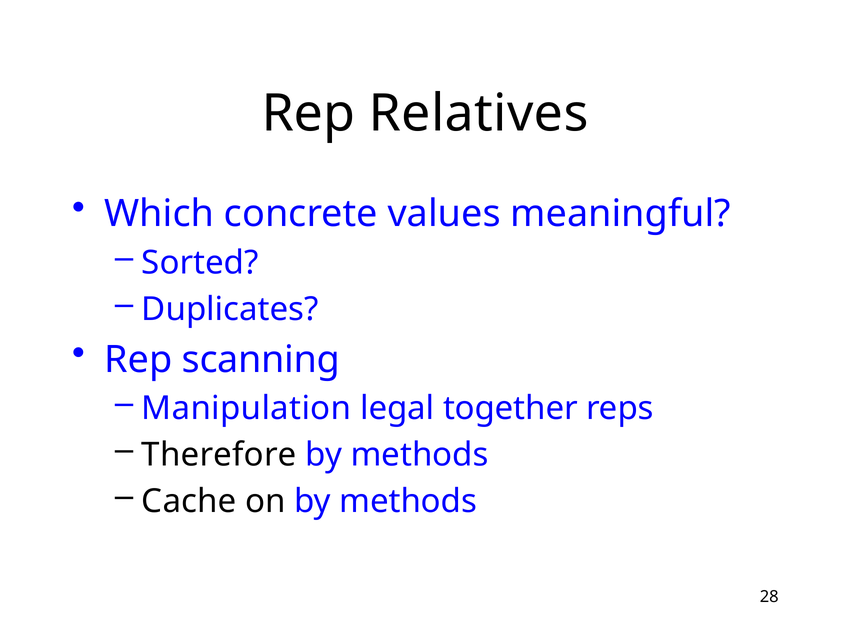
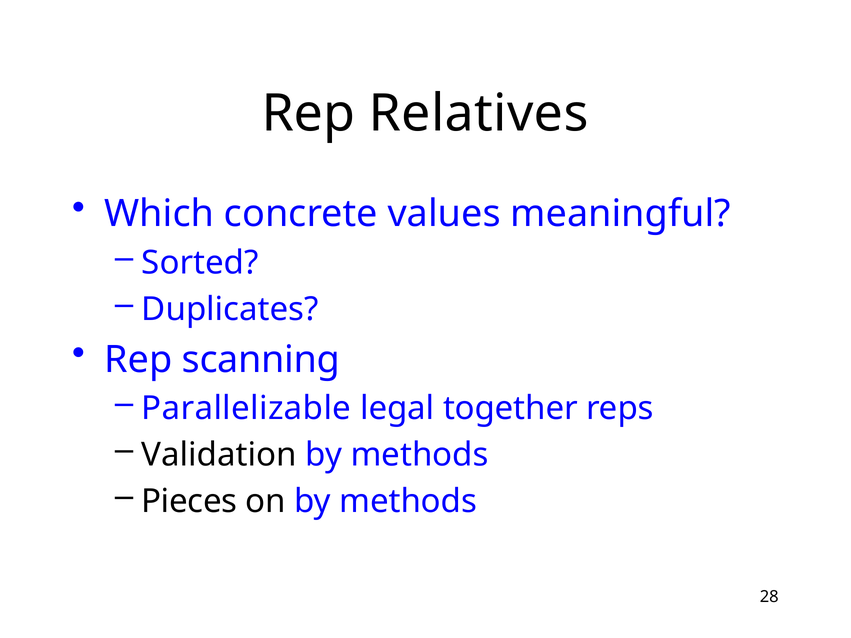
Manipulation: Manipulation -> Parallelizable
Therefore: Therefore -> Validation
Cache: Cache -> Pieces
